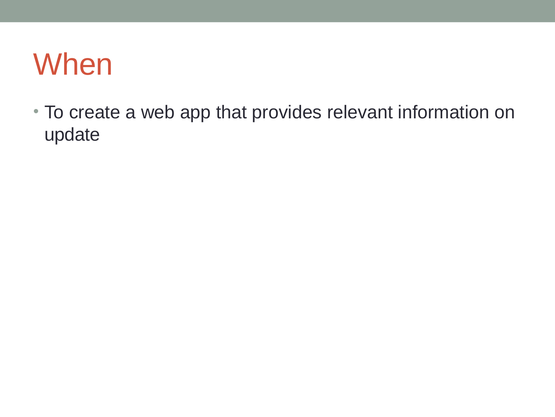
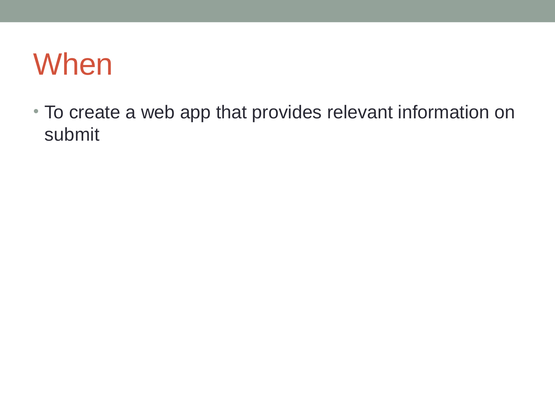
update: update -> submit
